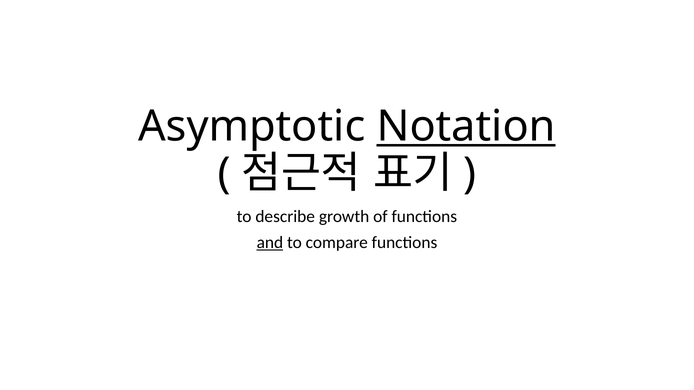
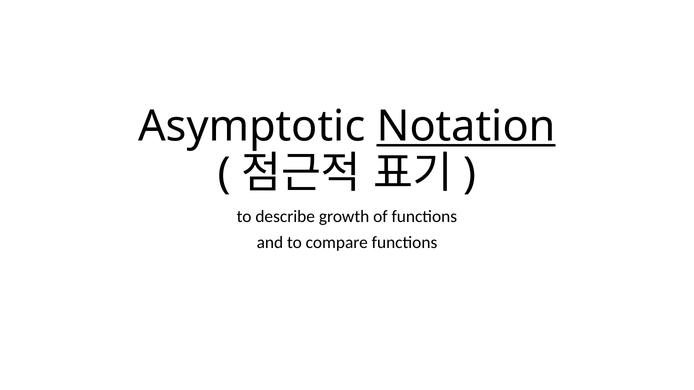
and underline: present -> none
